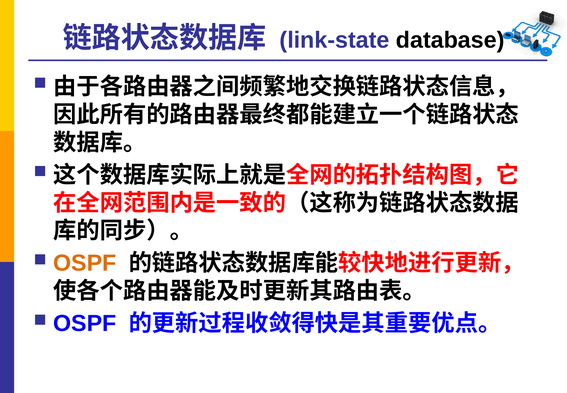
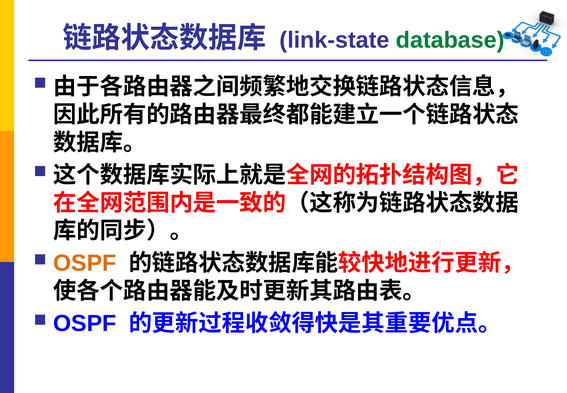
database colour: black -> green
